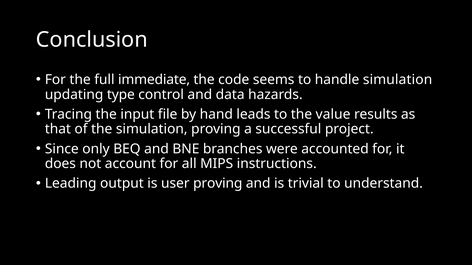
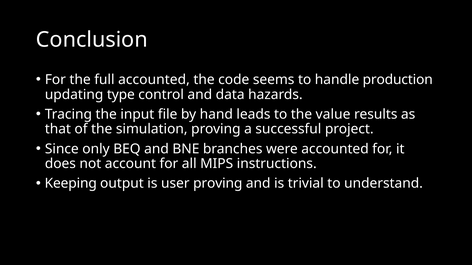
full immediate: immediate -> accounted
handle simulation: simulation -> production
Leading: Leading -> Keeping
